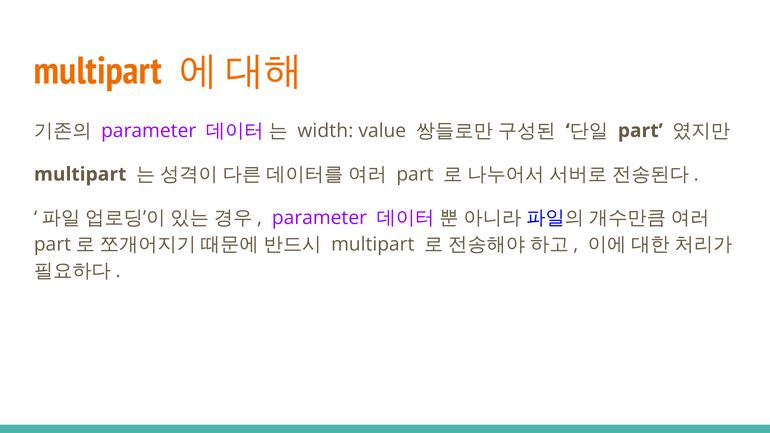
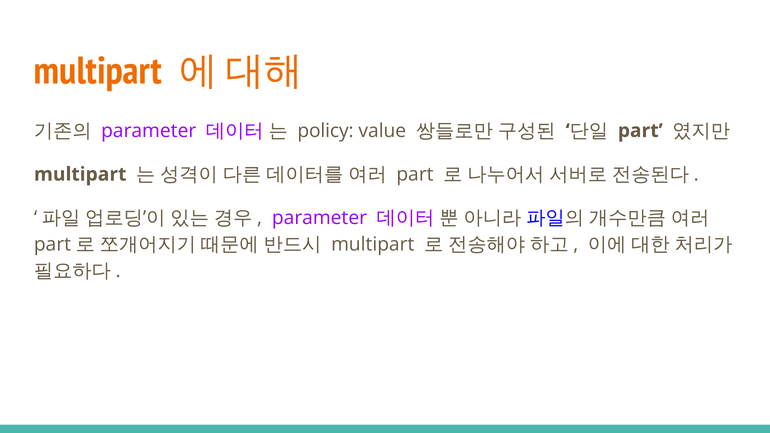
width: width -> policy
